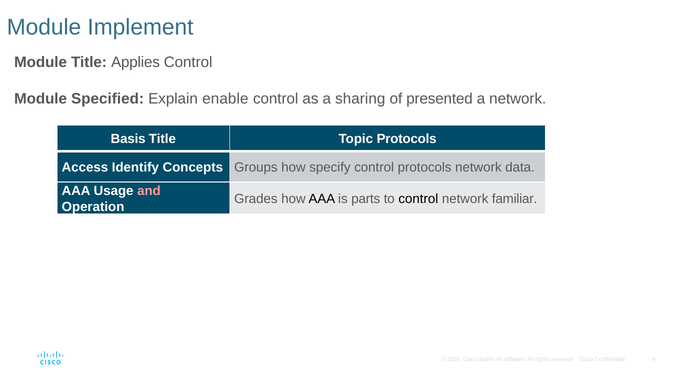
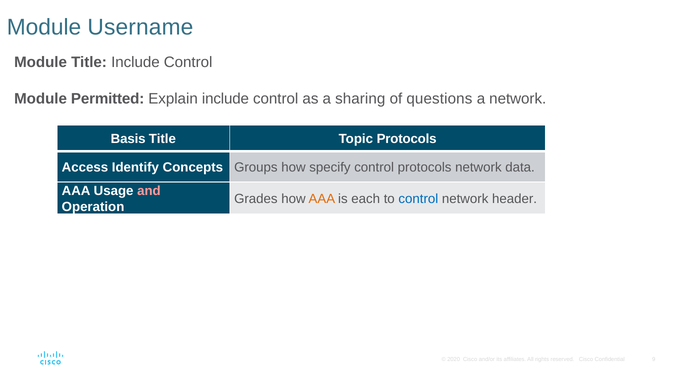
Implement: Implement -> Username
Title Applies: Applies -> Include
Specified: Specified -> Permitted
Explain enable: enable -> include
presented: presented -> questions
AAA at (322, 199) colour: black -> orange
parts: parts -> each
control at (418, 199) colour: black -> blue
familiar: familiar -> header
